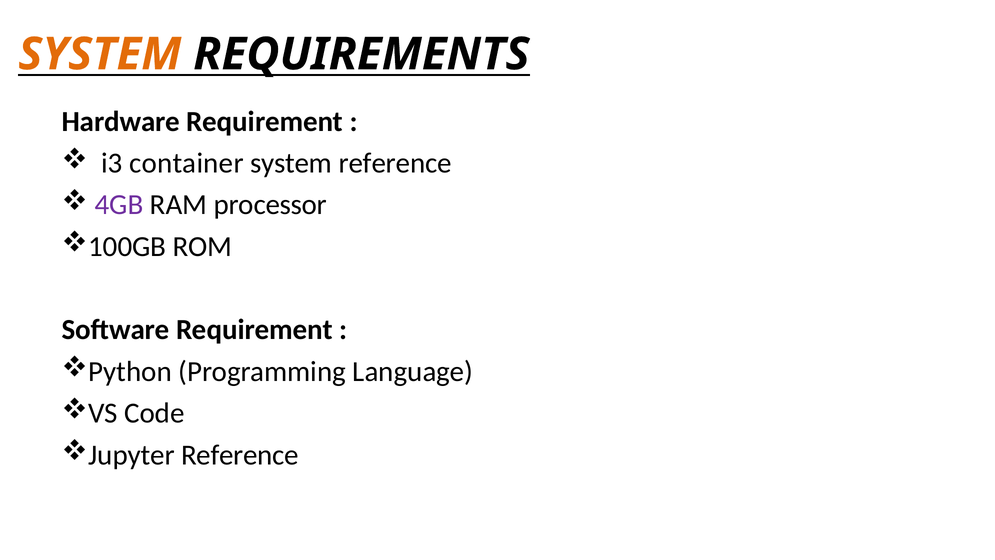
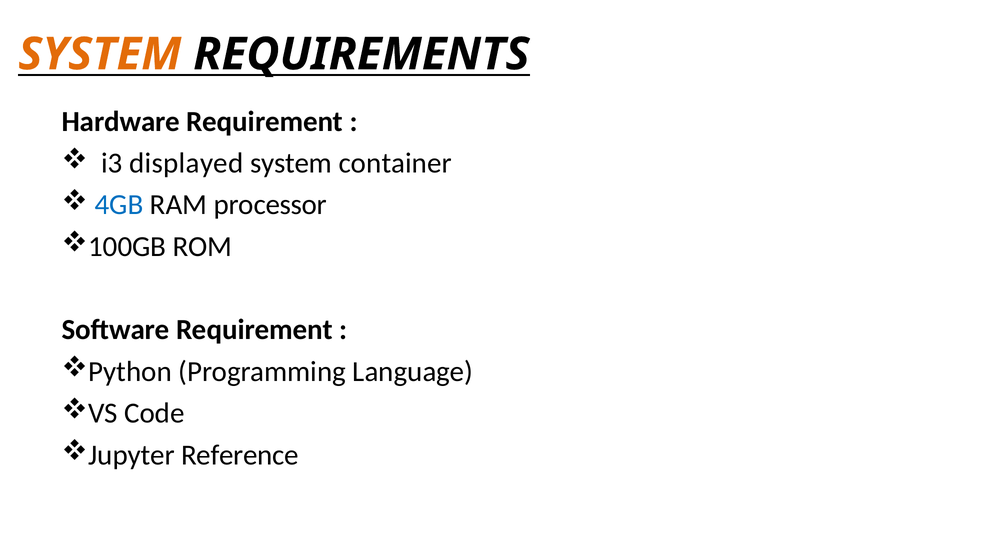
container: container -> displayed
system reference: reference -> container
4GB colour: purple -> blue
